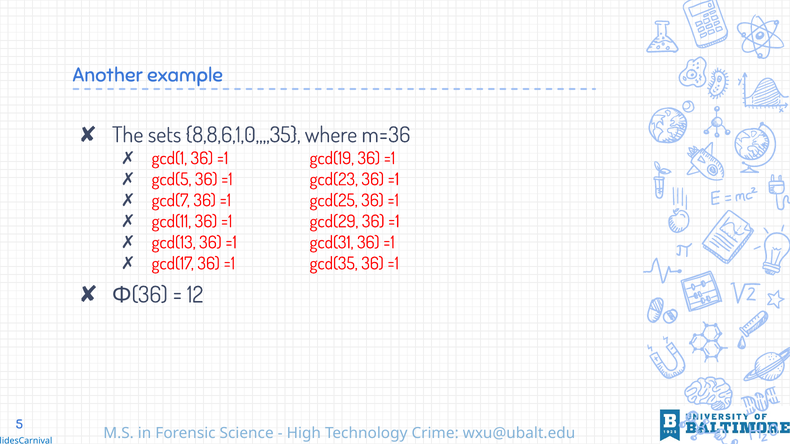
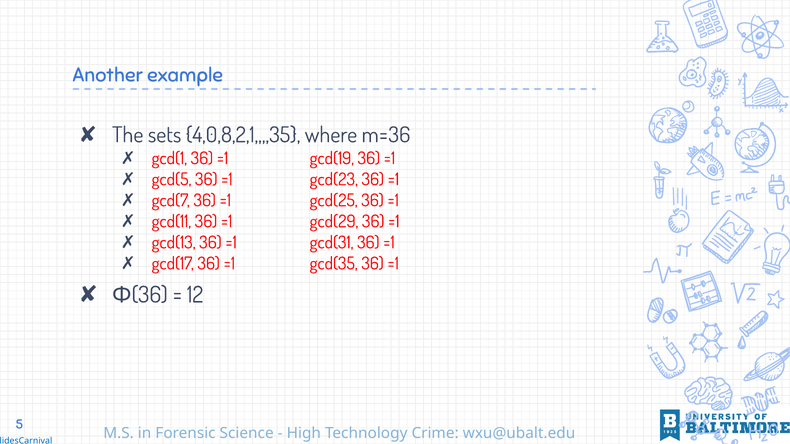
8,8,6,1,0,,,,35: 8,8,6,1,0,,,,35 -> 4,0,8,2,1,,,,35
